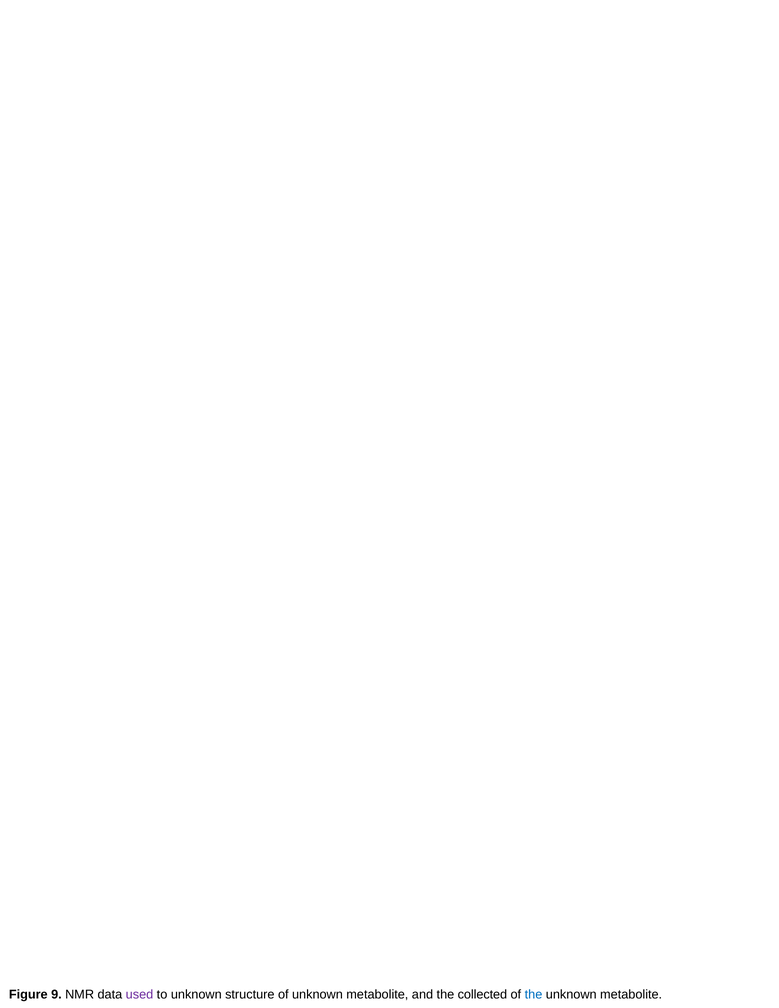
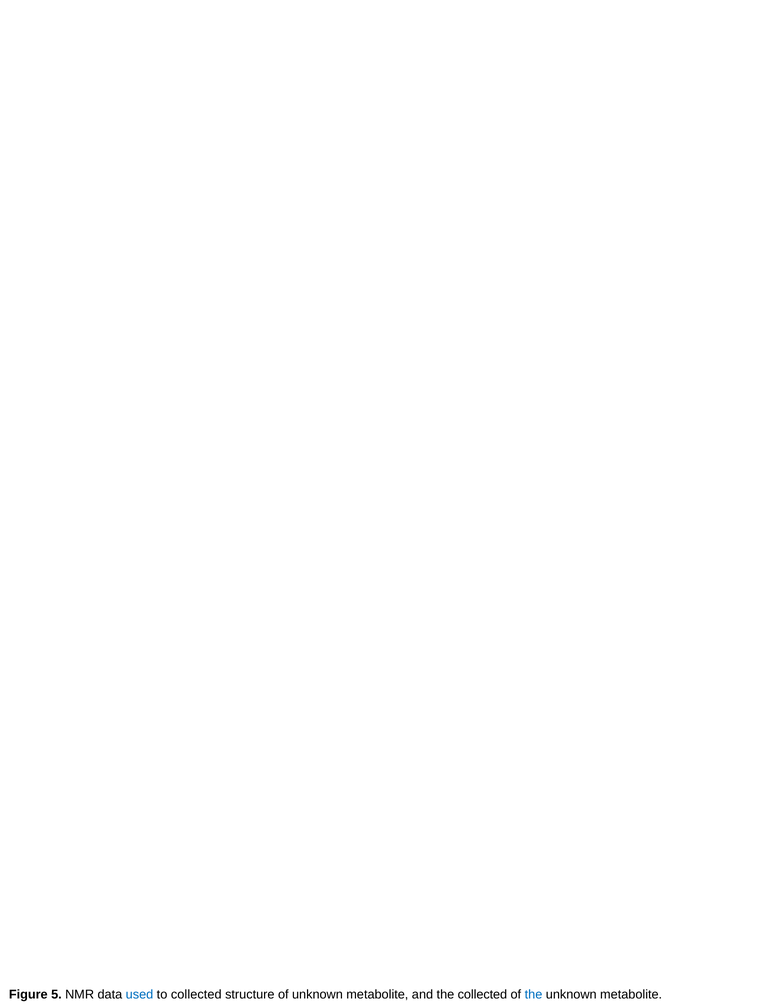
9: 9 -> 5
used colour: purple -> blue
to unknown: unknown -> collected
